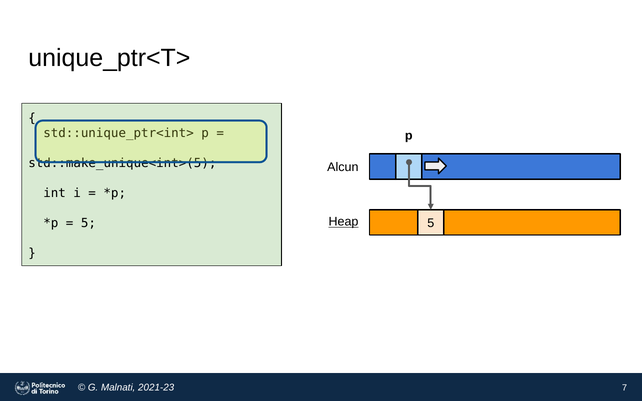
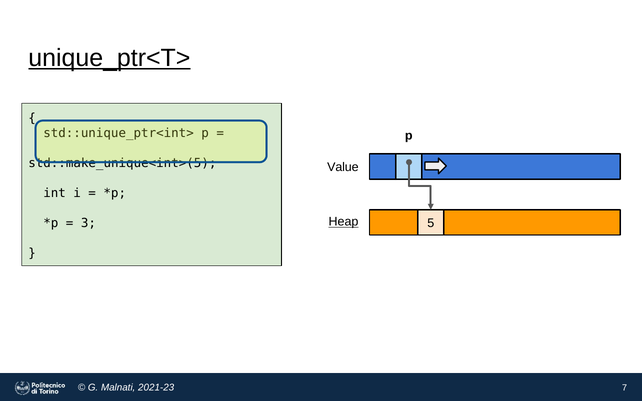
unique_ptr<T> underline: none -> present
Alcun: Alcun -> Value
5 at (88, 223): 5 -> 3
